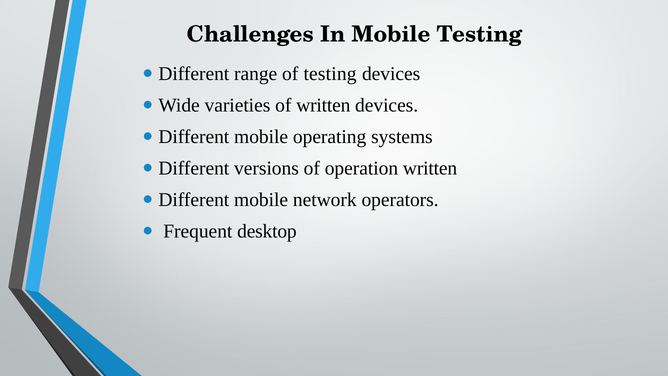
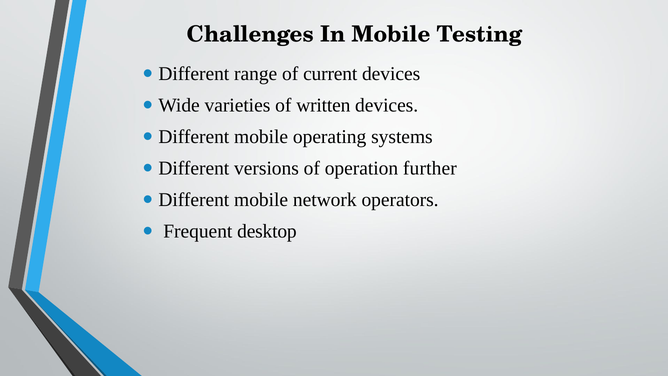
of testing: testing -> current
operation written: written -> further
